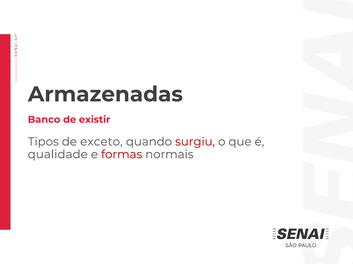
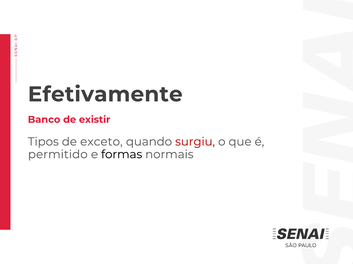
Armazenadas: Armazenadas -> Efetivamente
qualidade: qualidade -> permitido
formas colour: red -> black
